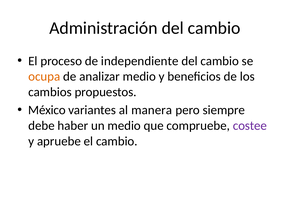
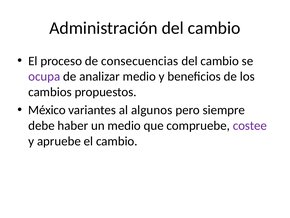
independiente: independiente -> consecuencias
ocupa colour: orange -> purple
manera: manera -> algunos
